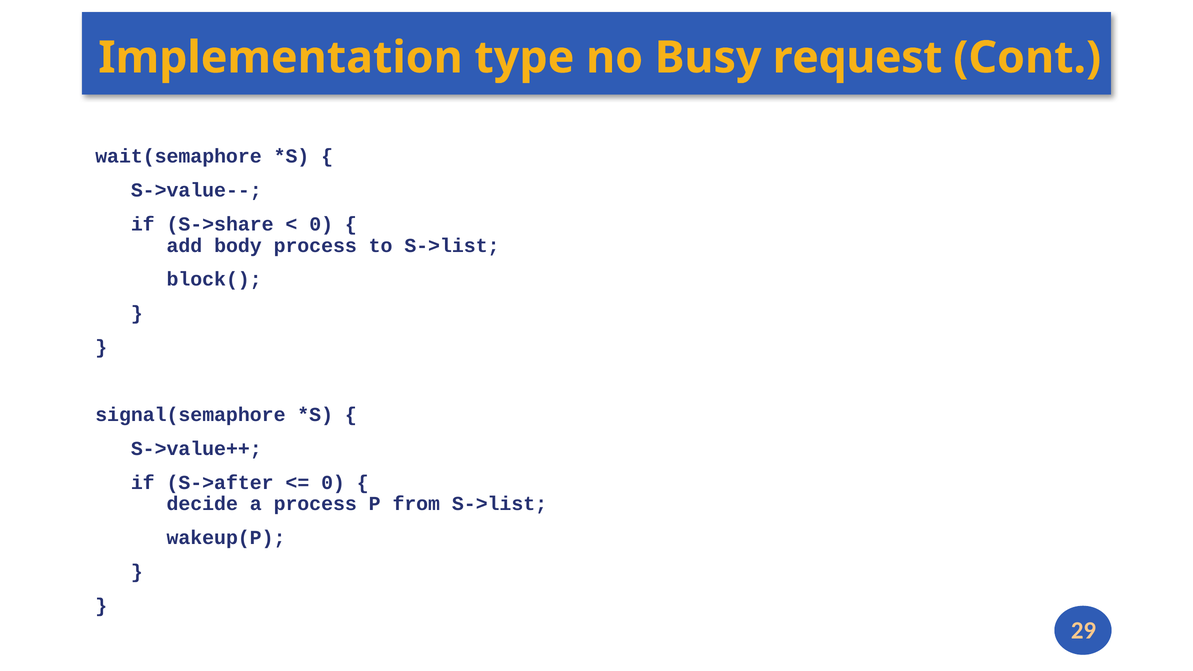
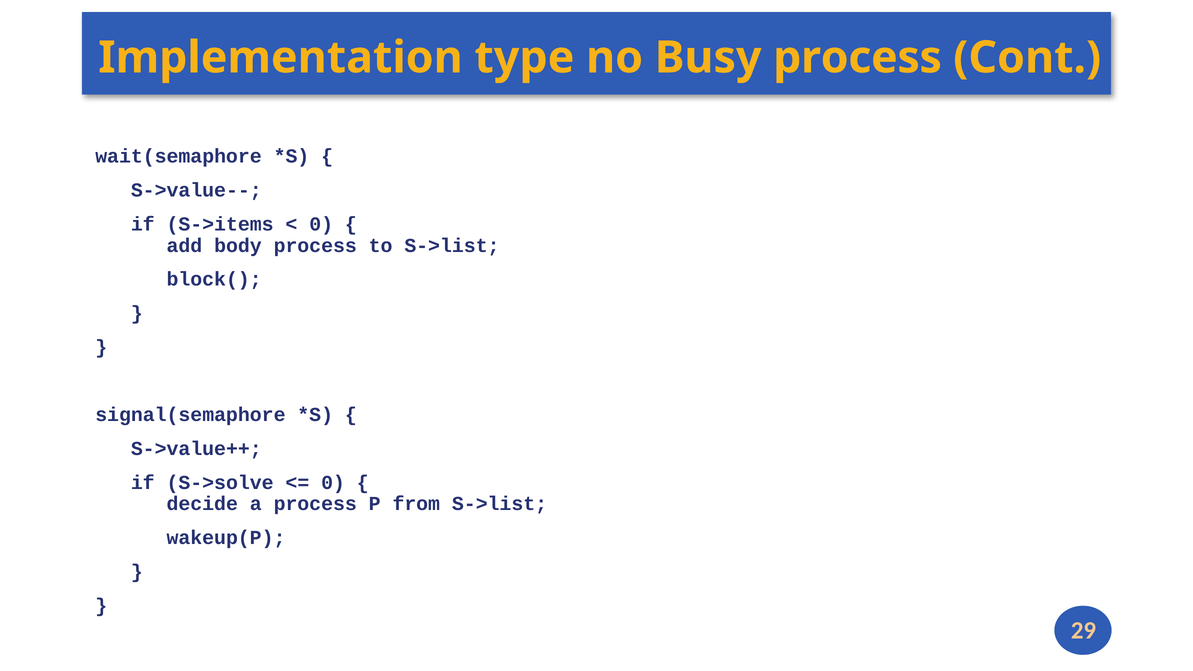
Busy request: request -> process
S->share: S->share -> S->items
S->after: S->after -> S->solve
